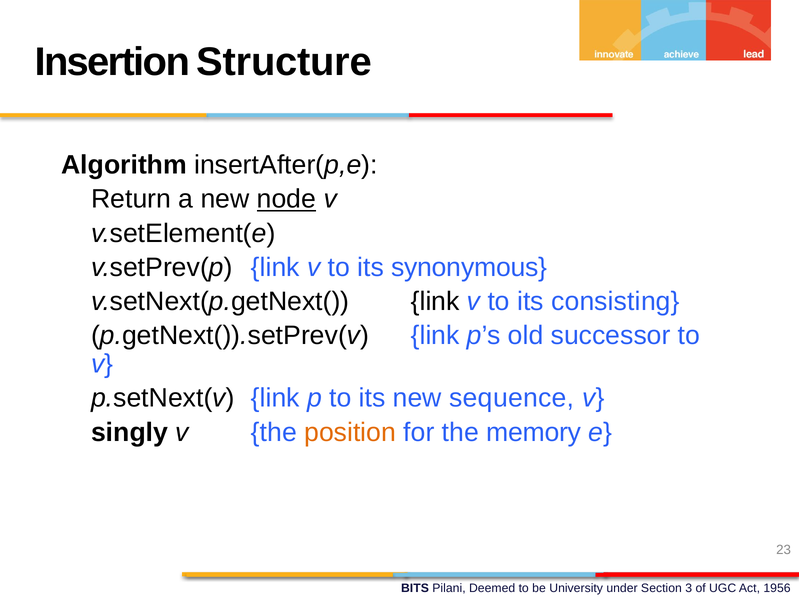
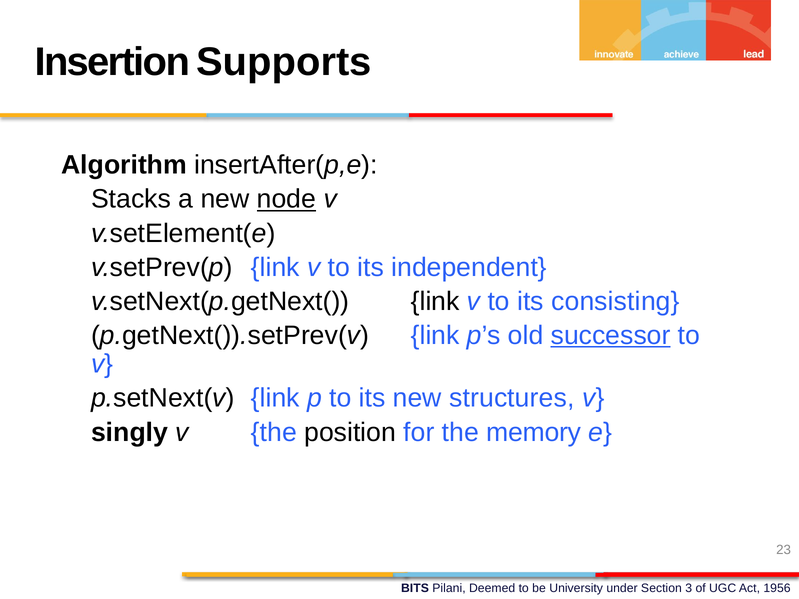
Structure: Structure -> Supports
Return: Return -> Stacks
synonymous: synonymous -> independent
successor underline: none -> present
sequence: sequence -> structures
position colour: orange -> black
